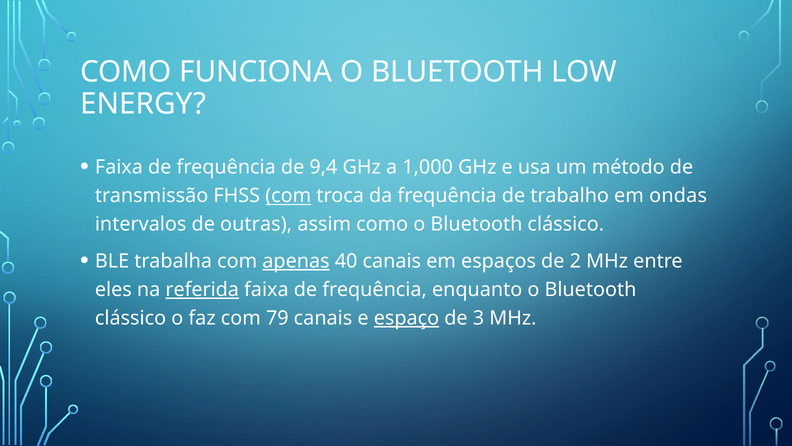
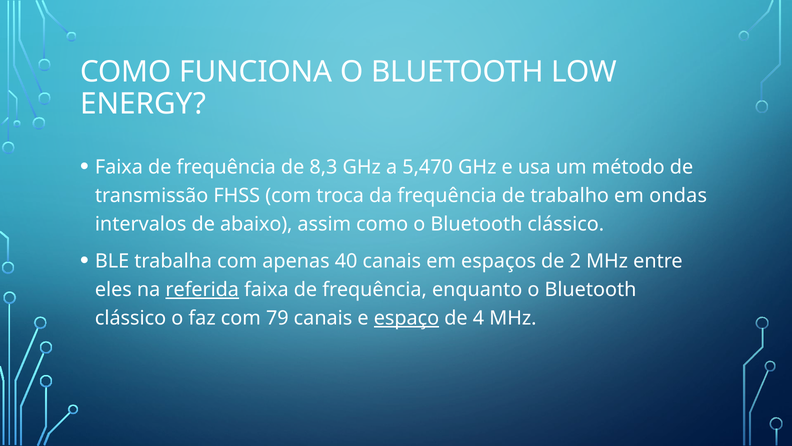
9,4: 9,4 -> 8,3
1,000: 1,000 -> 5,470
com at (288, 196) underline: present -> none
outras: outras -> abaixo
apenas underline: present -> none
3: 3 -> 4
